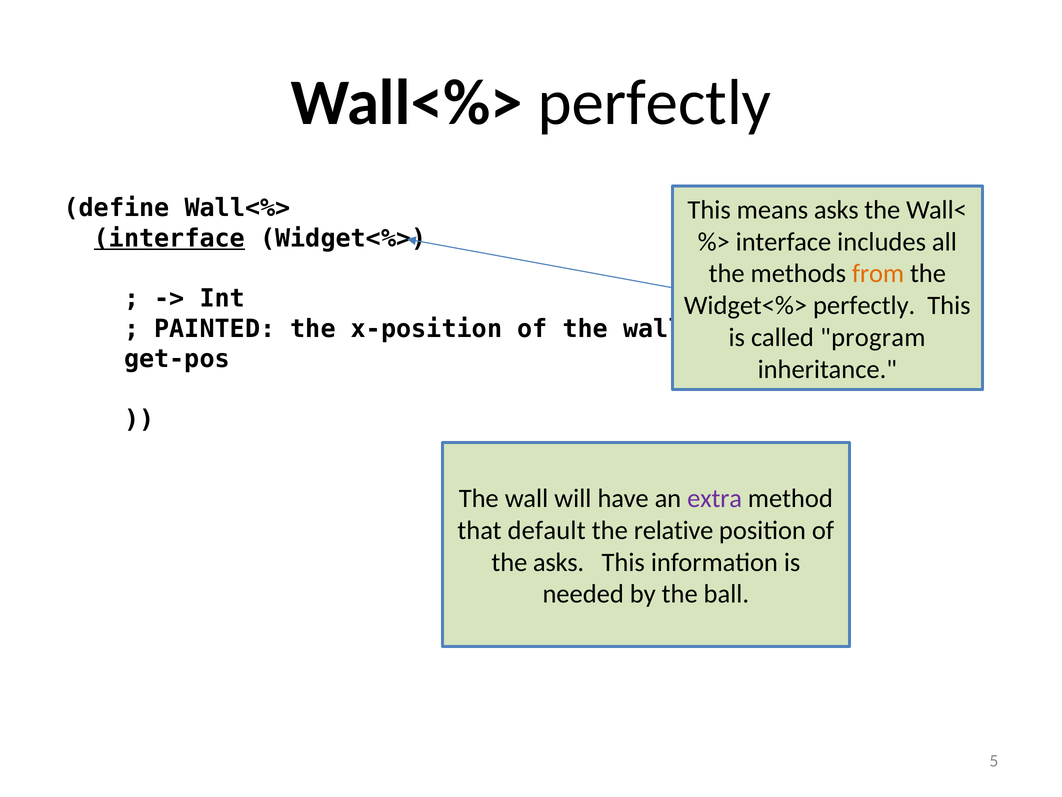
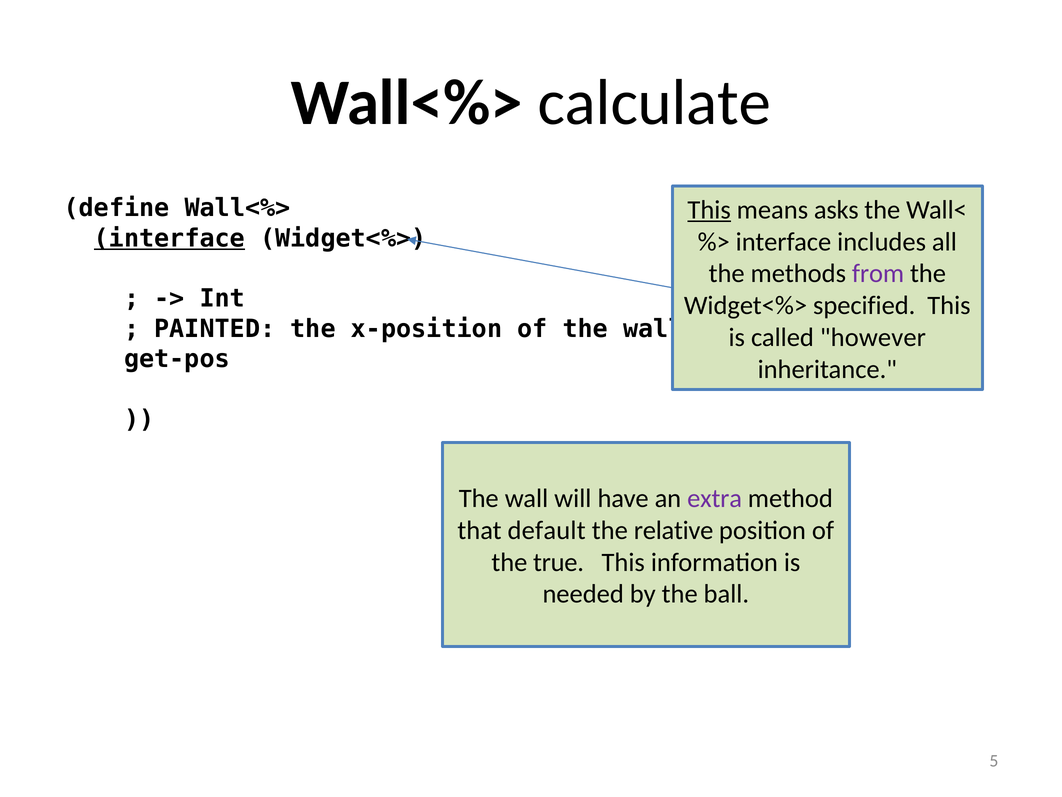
Wall<%> perfectly: perfectly -> calculate
This at (709, 210) underline: none -> present
from colour: orange -> purple
Widget<%> perfectly: perfectly -> specified
program: program -> however
the asks: asks -> true
